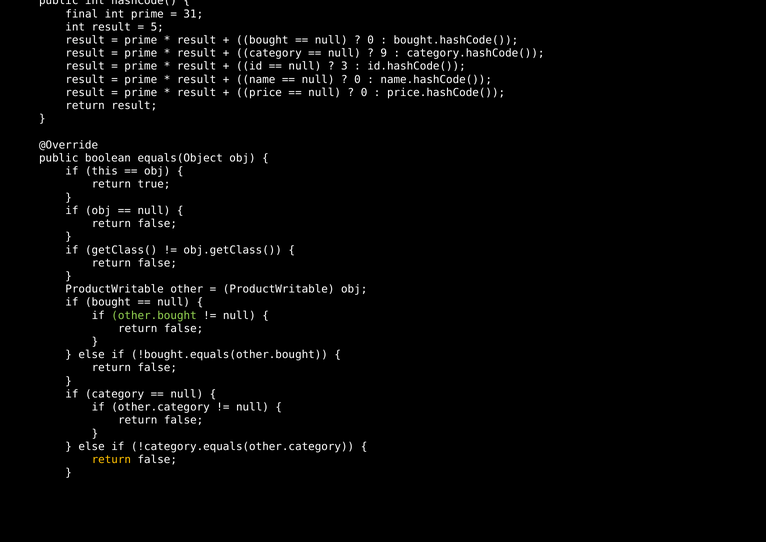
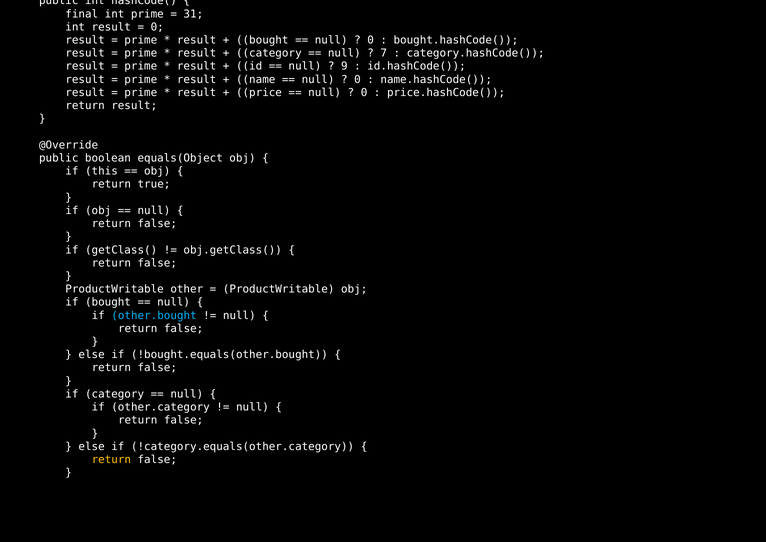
5 at (157, 27): 5 -> 0
9: 9 -> 7
3: 3 -> 9
other.bought colour: light green -> light blue
